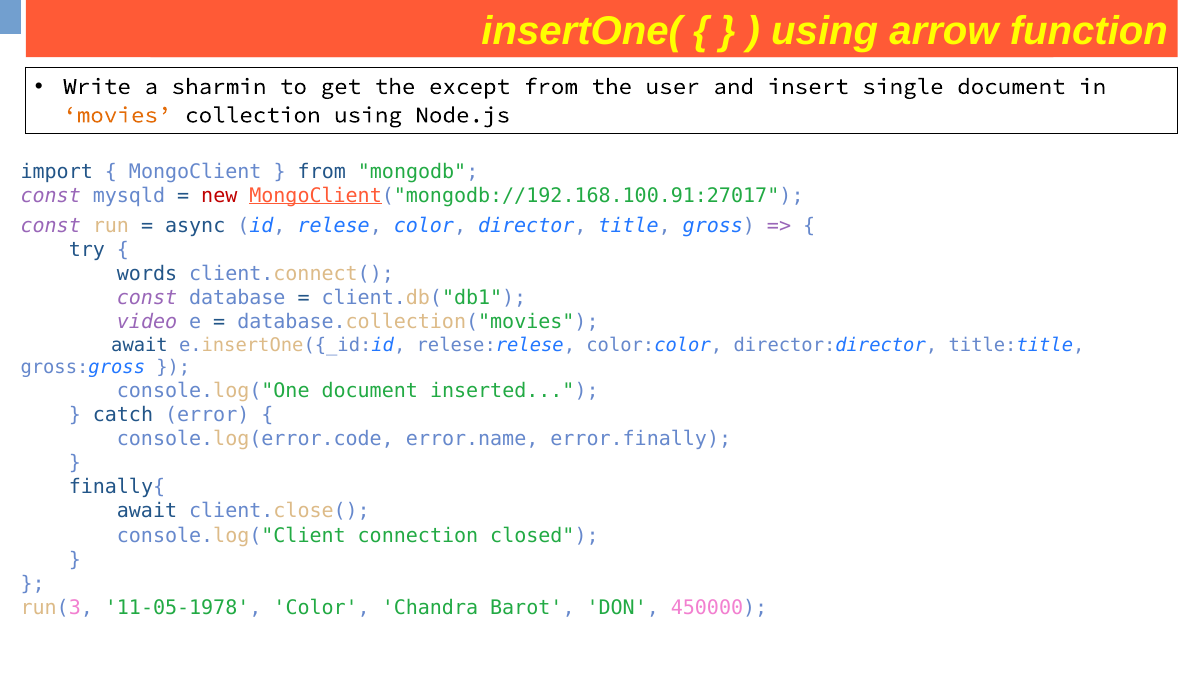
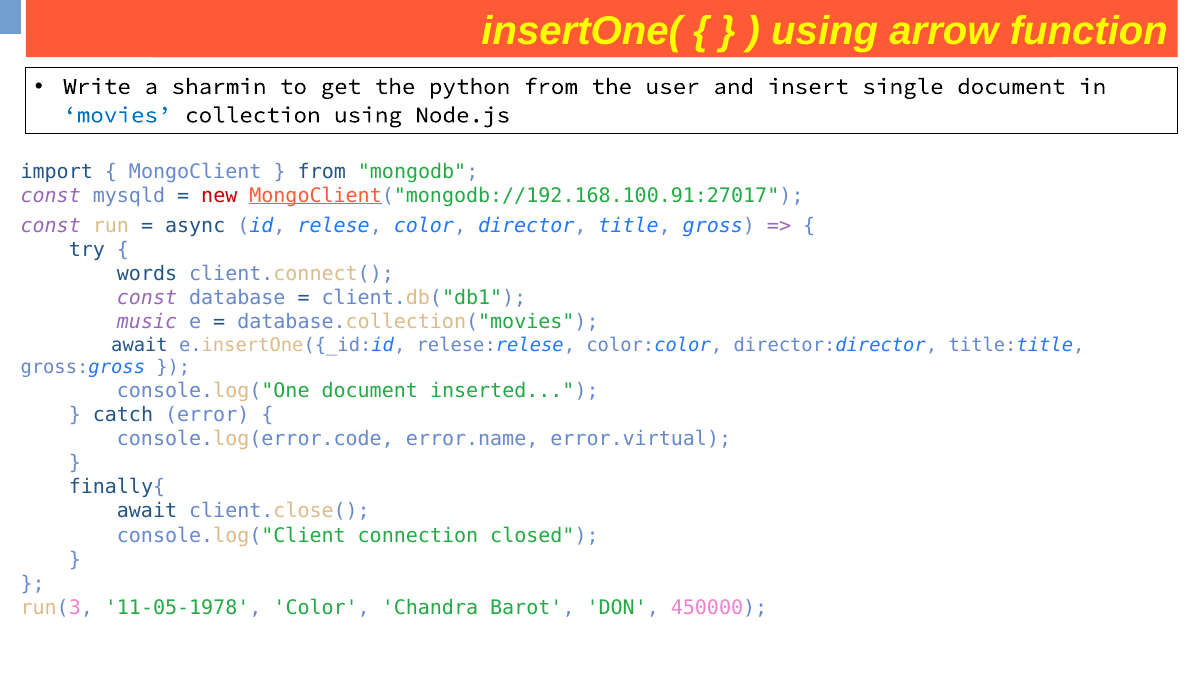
except: except -> python
movies at (117, 115) colour: orange -> blue
video: video -> music
error.finally: error.finally -> error.virtual
